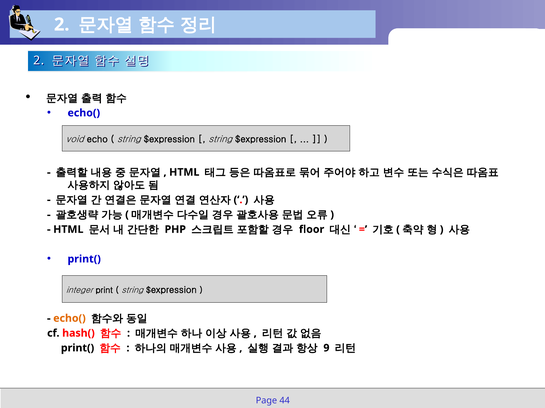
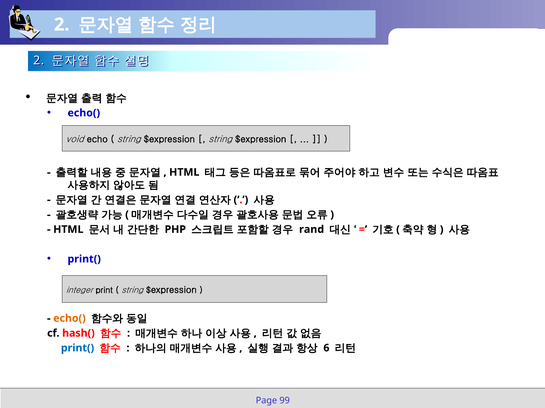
floor: floor -> rand
print( at (78, 349) colour: black -> blue
9: 9 -> 6
44: 44 -> 99
